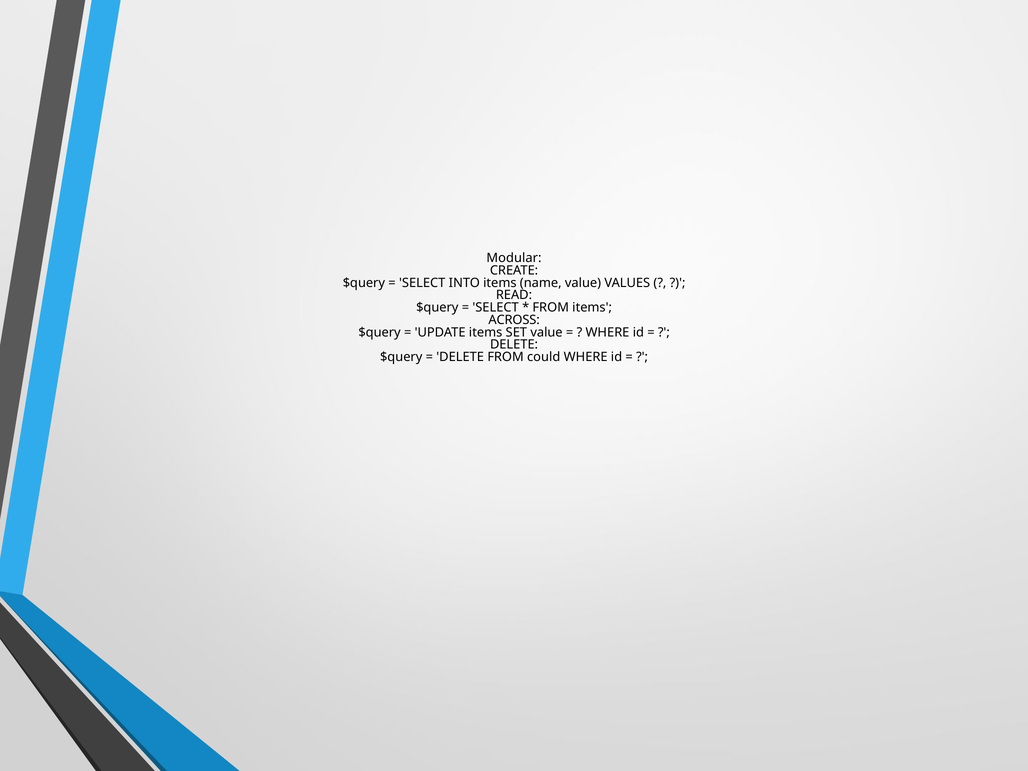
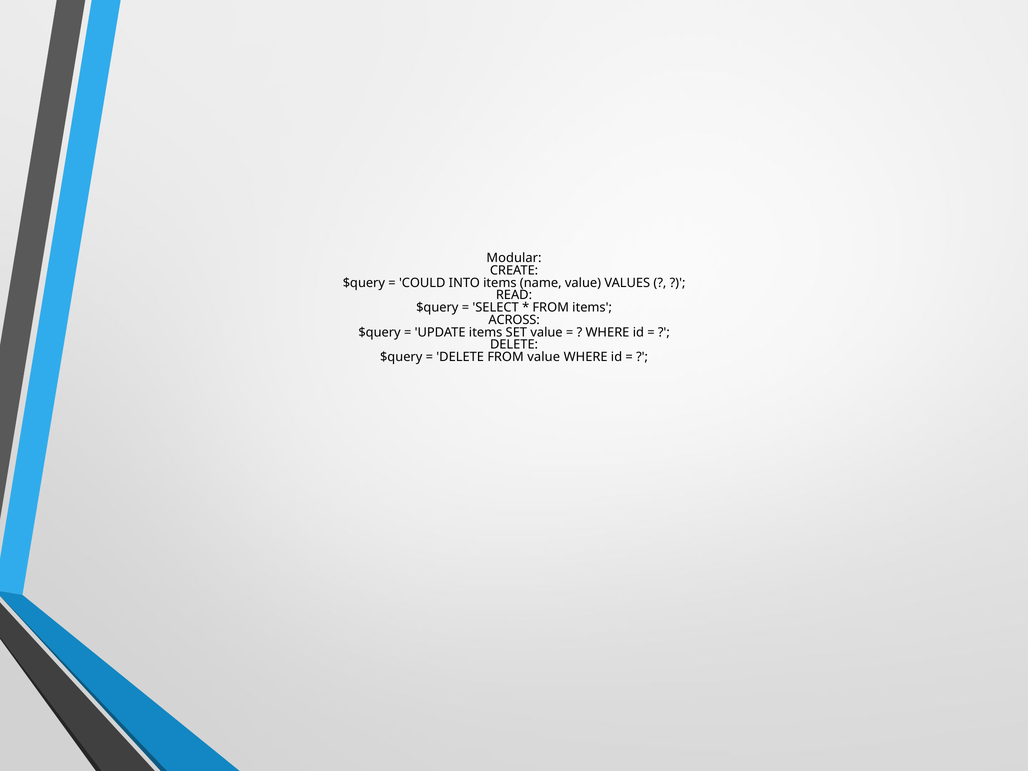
SELECT at (422, 283): SELECT -> COULD
FROM could: could -> value
